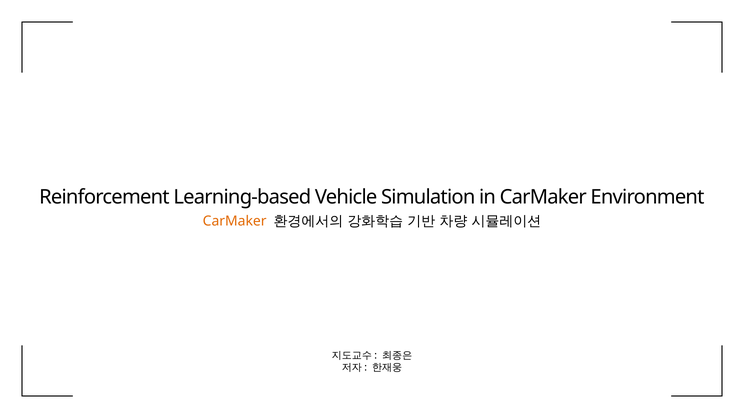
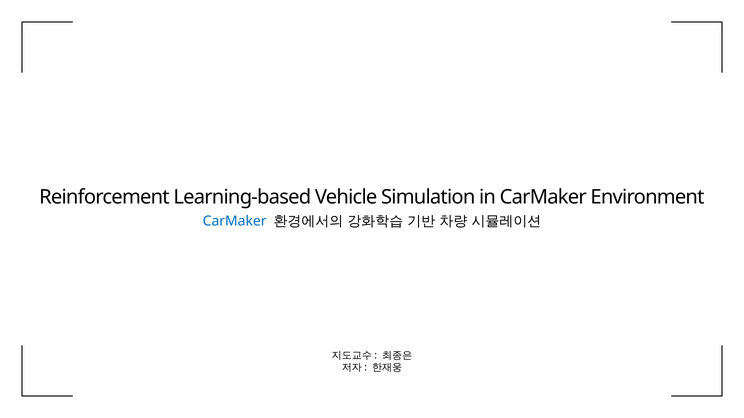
CarMaker at (235, 221) colour: orange -> blue
